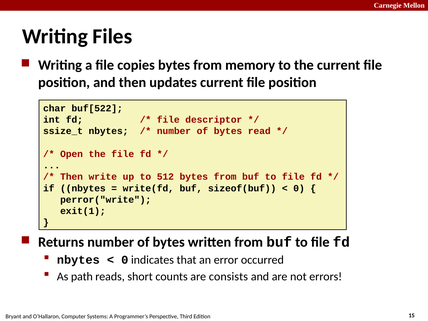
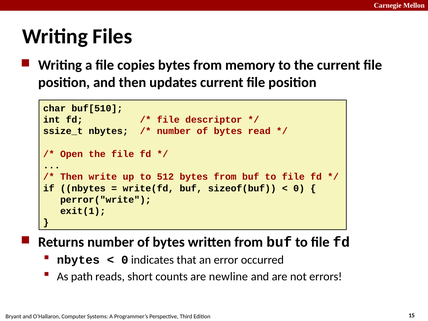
buf[522: buf[522 -> buf[510
consists: consists -> newline
